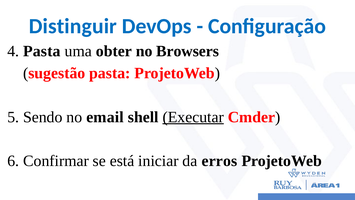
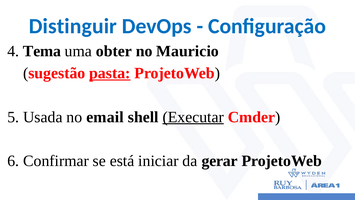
4 Pasta: Pasta -> Tema
Browsers: Browsers -> Mauricio
pasta at (110, 73) underline: none -> present
Sendo: Sendo -> Usada
erros: erros -> gerar
